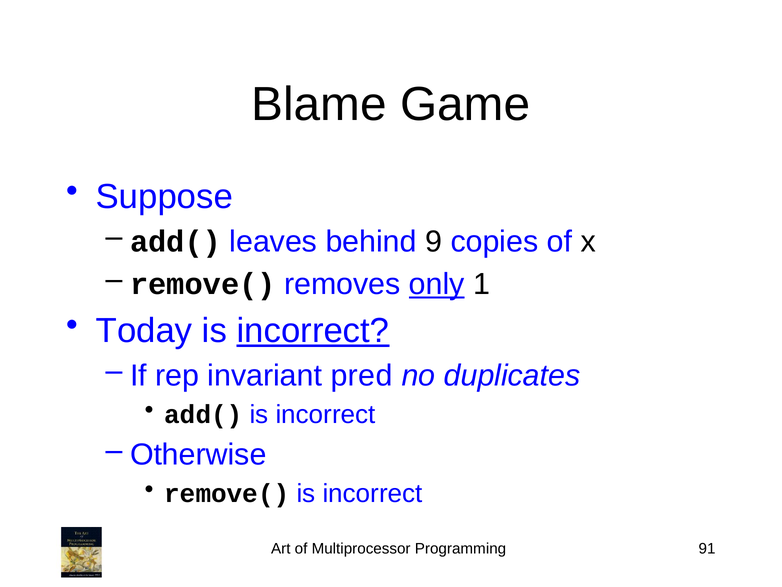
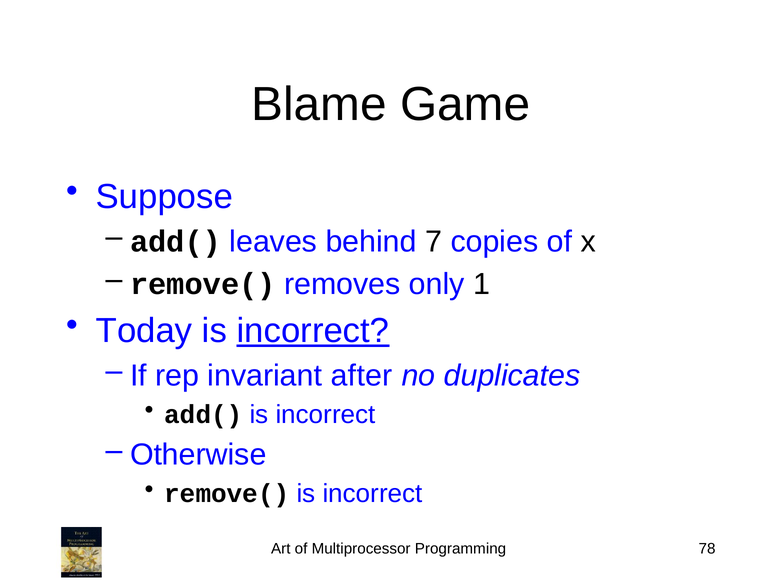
9: 9 -> 7
only underline: present -> none
pred: pred -> after
91: 91 -> 78
